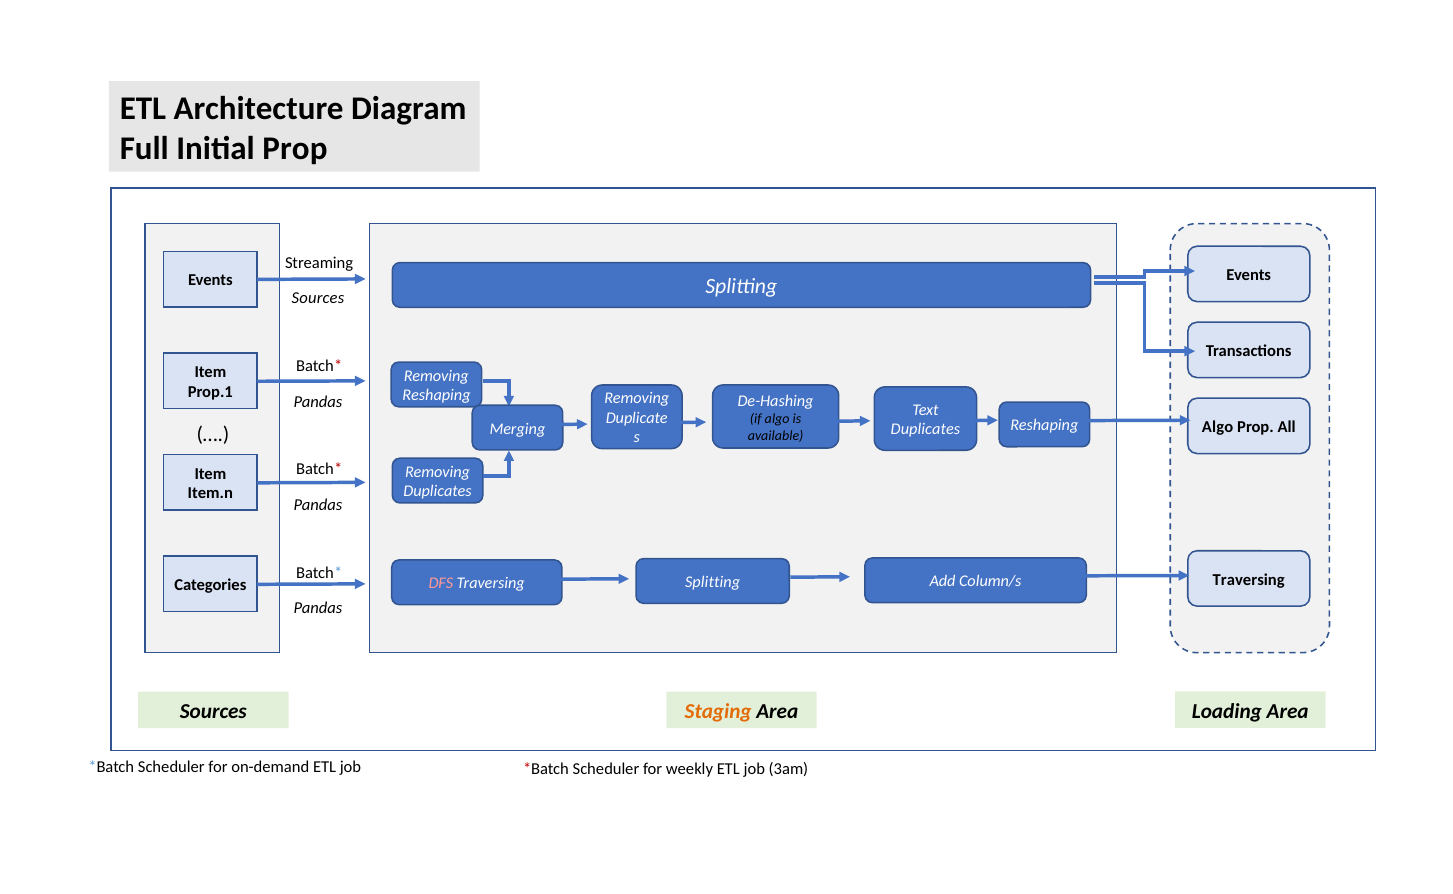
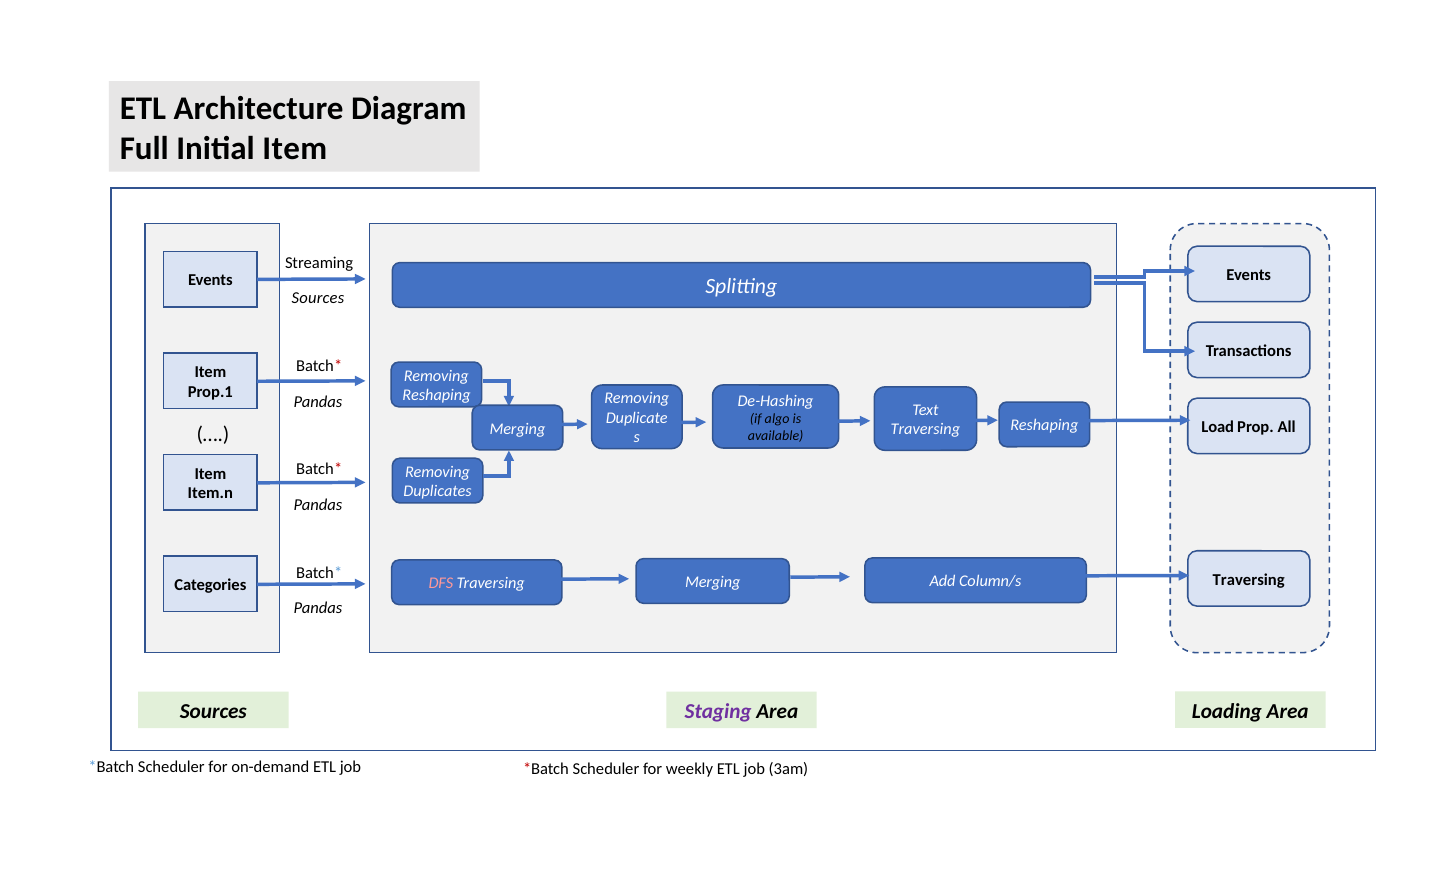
Initial Prop: Prop -> Item
Algo at (1218, 427): Algo -> Load
Duplicates at (925, 430): Duplicates -> Traversing
Traversing Splitting: Splitting -> Merging
Staging colour: orange -> purple
